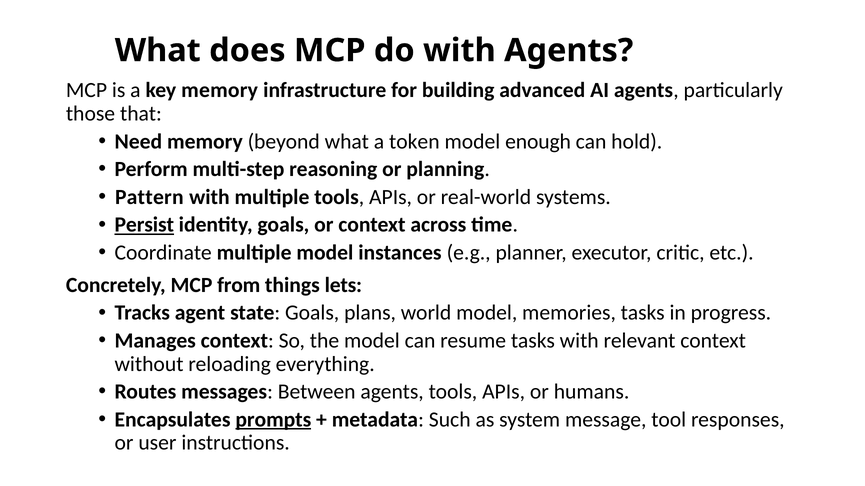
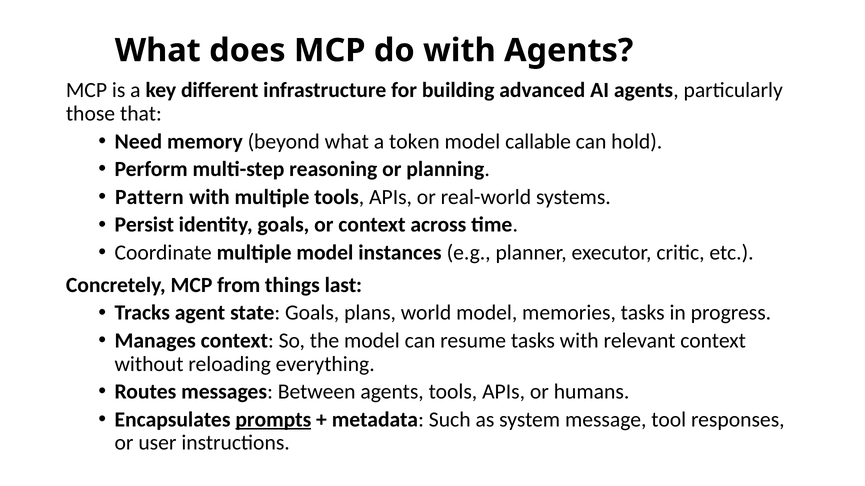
key memory: memory -> different
enough: enough -> callable
Persist underline: present -> none
lets: lets -> last
